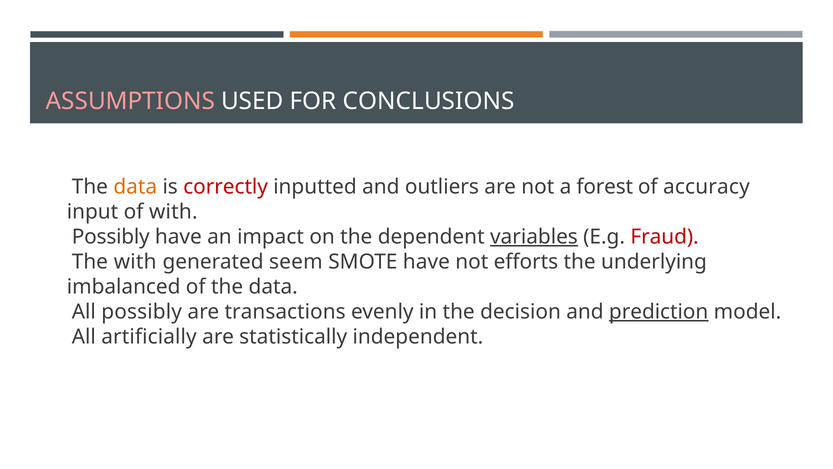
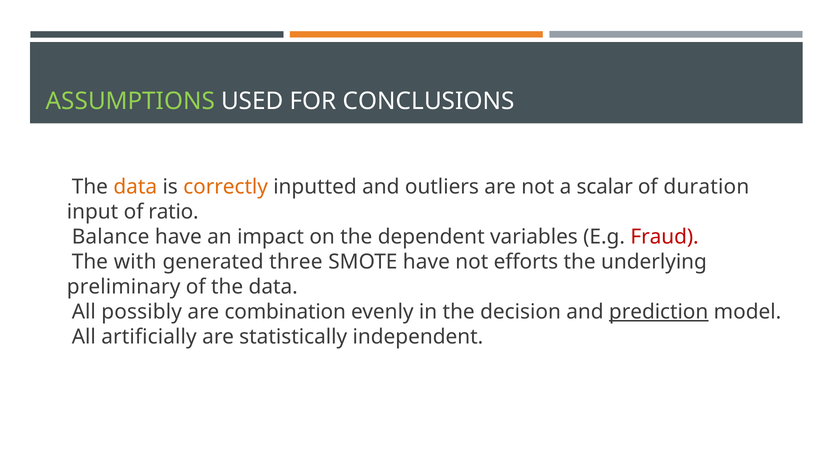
ASSUMPTIONS colour: pink -> light green
correctly colour: red -> orange
forest: forest -> scalar
accuracy: accuracy -> duration
of with: with -> ratio
Possibly at (111, 237): Possibly -> Balance
variables underline: present -> none
seem: seem -> three
imbalanced: imbalanced -> preliminary
transactions: transactions -> combination
